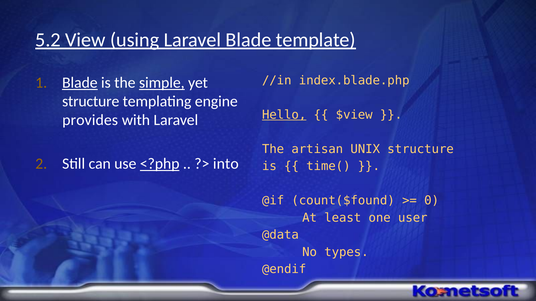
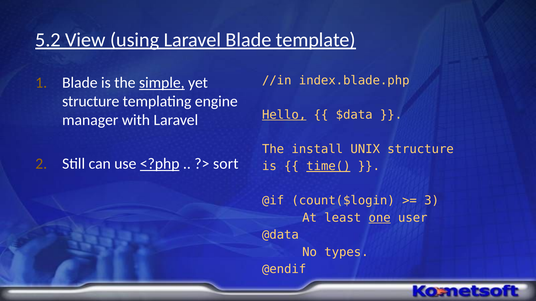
Blade at (80, 83) underline: present -> none
$view: $view -> $data
provides: provides -> manager
artisan: artisan -> install
into: into -> sort
time( underline: none -> present
count($found: count($found -> count($login
0: 0 -> 3
one underline: none -> present
